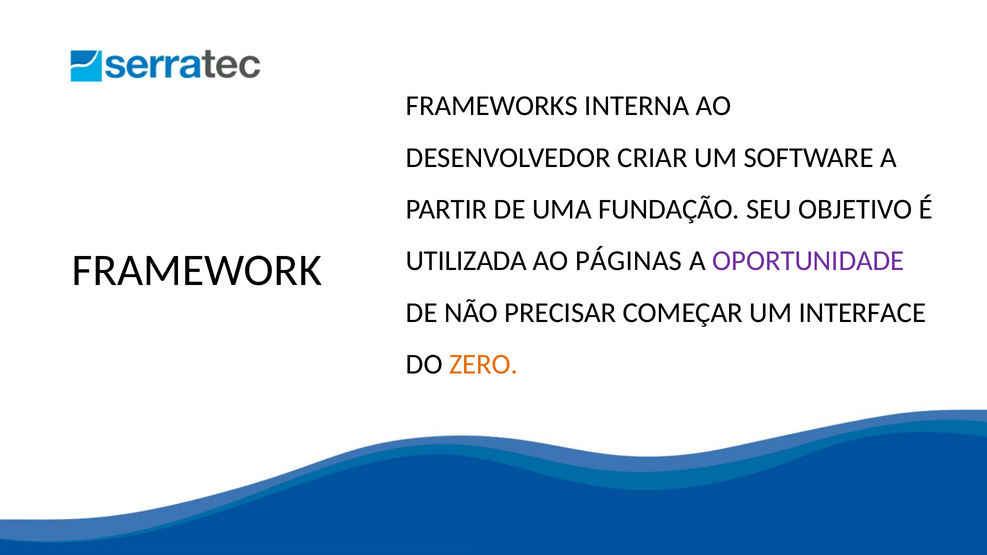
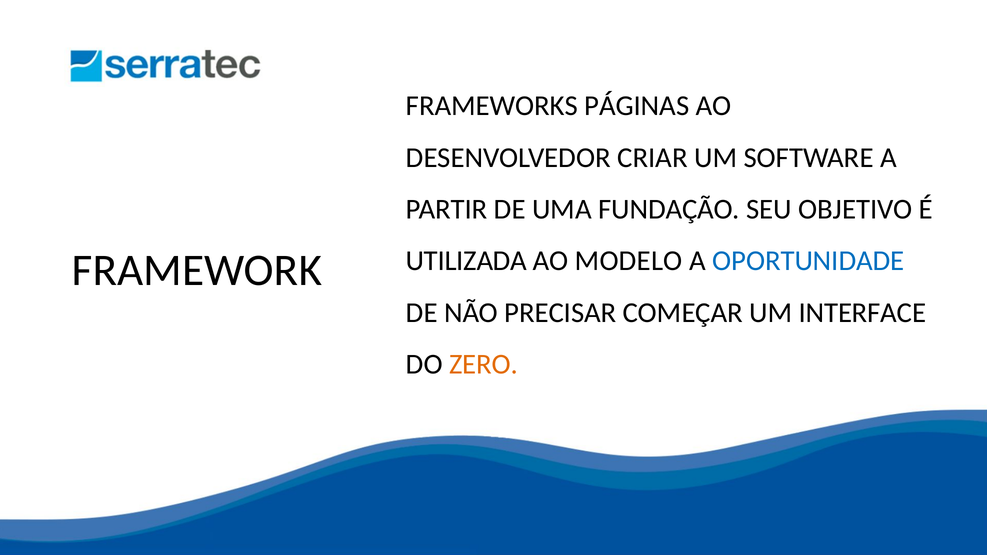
INTERNA: INTERNA -> PÁGINAS
PÁGINAS: PÁGINAS -> MODELO
OPORTUNIDADE colour: purple -> blue
